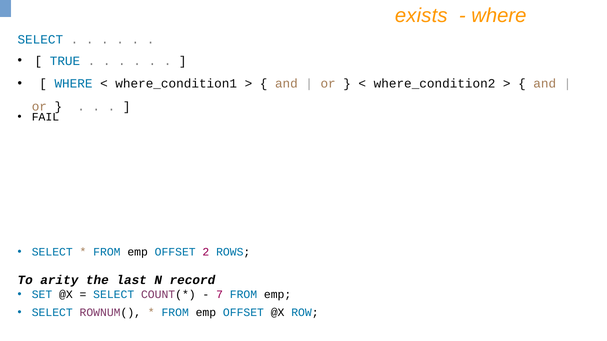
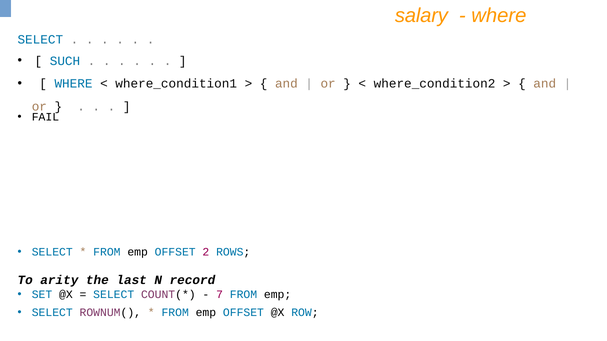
exists: exists -> salary
TRUE: TRUE -> SUCH
